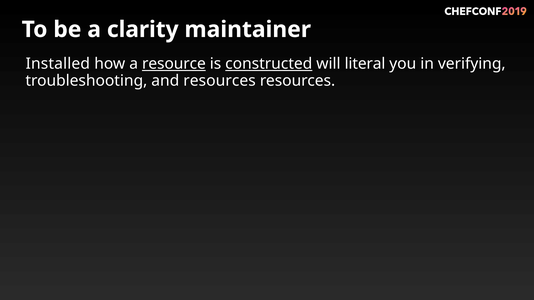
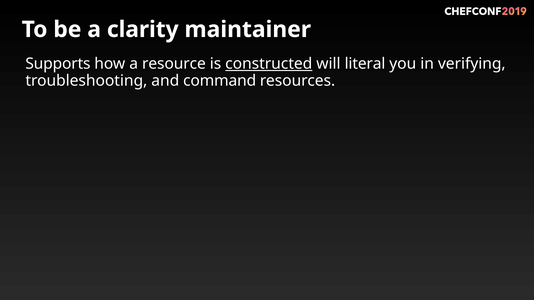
Installed: Installed -> Supports
resource underline: present -> none
and resources: resources -> command
